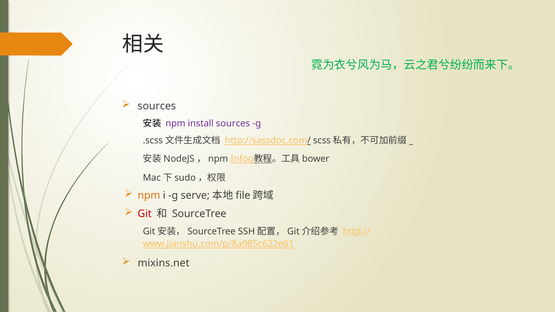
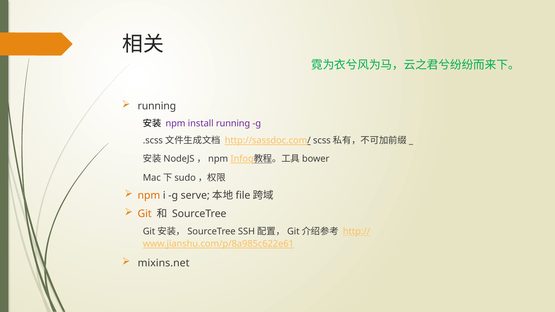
sources at (157, 106): sources -> running
install sources: sources -> running
Git colour: red -> orange
